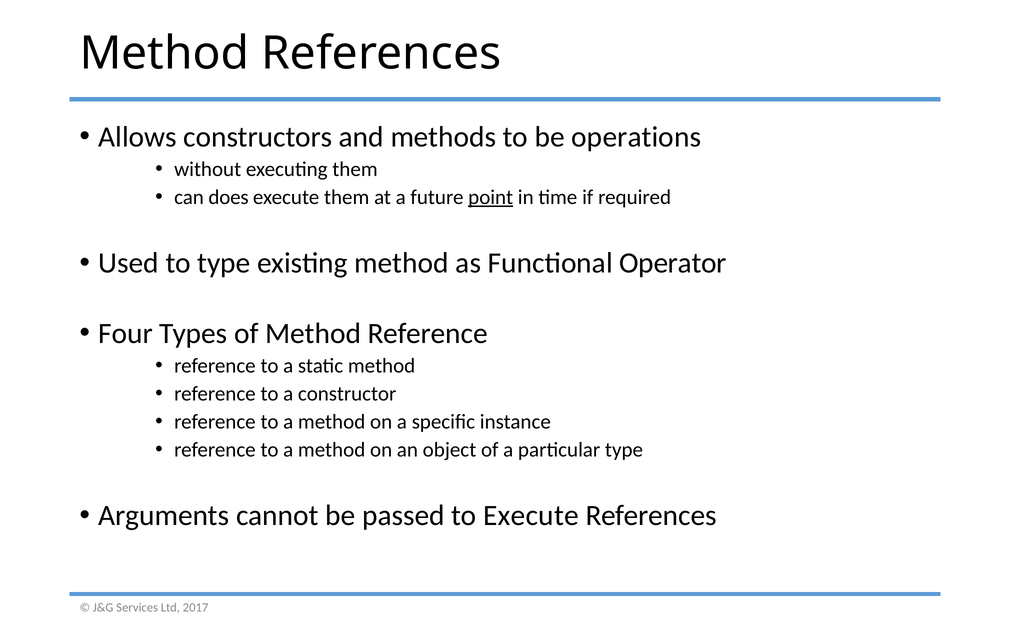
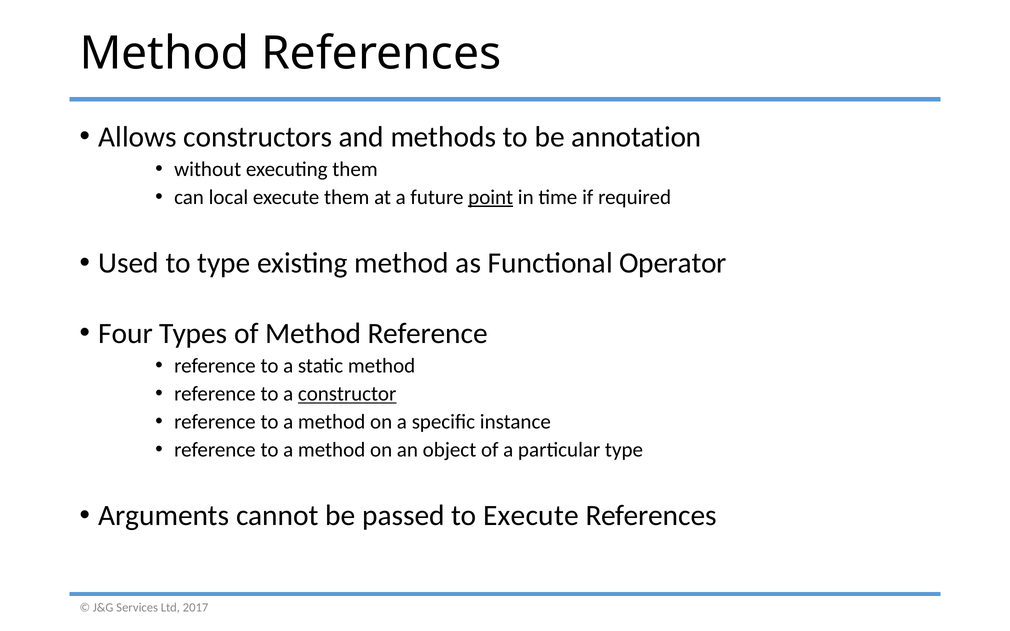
operations: operations -> annotation
does: does -> local
constructor underline: none -> present
